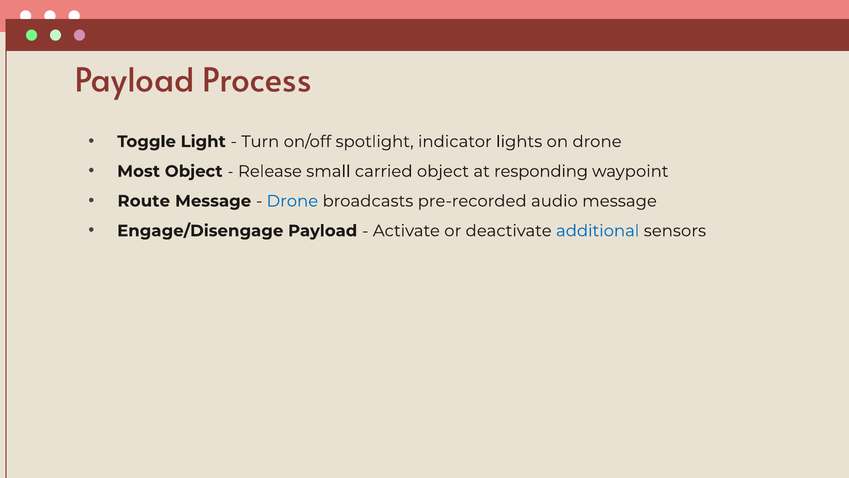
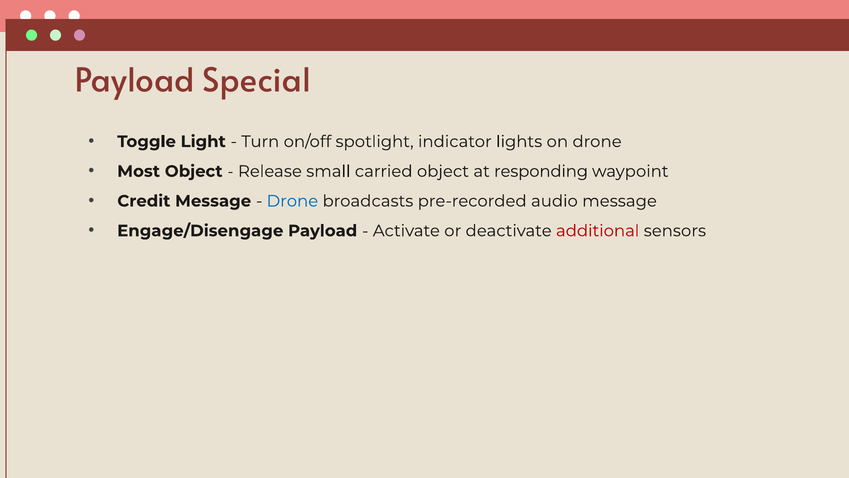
Process: Process -> Special
Route: Route -> Credit
additional colour: blue -> red
